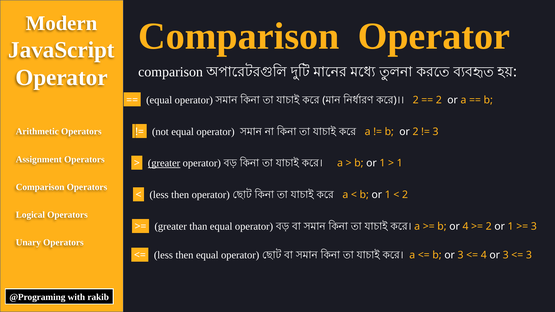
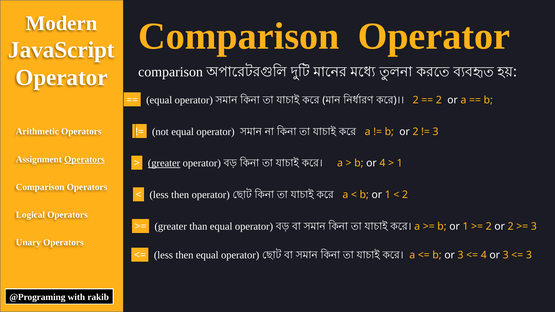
Operators at (84, 159) underline: none -> present
1 at (382, 163): 1 -> 4
4 at (465, 227): 4 -> 1
2 or 1: 1 -> 2
